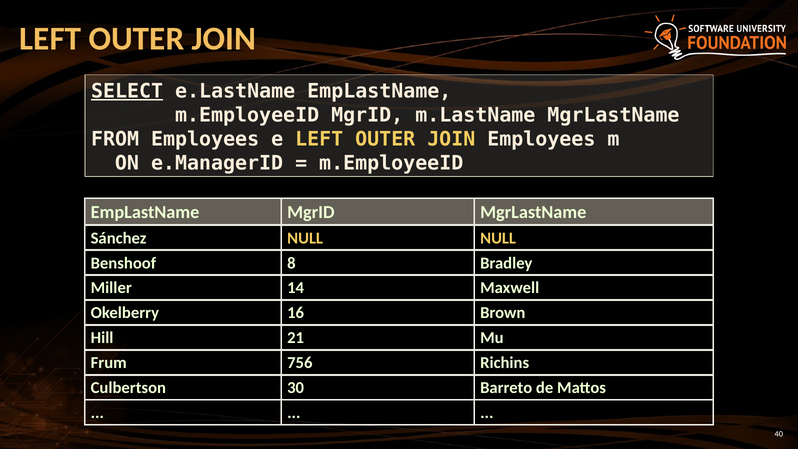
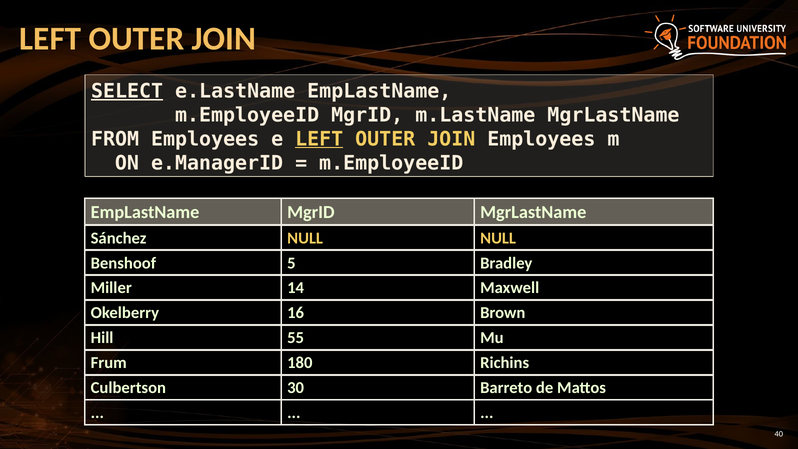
LEFT at (319, 139) underline: none -> present
8: 8 -> 5
21: 21 -> 55
756: 756 -> 180
